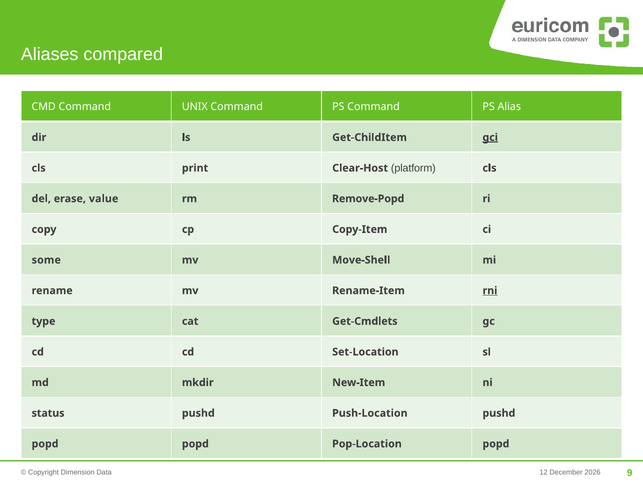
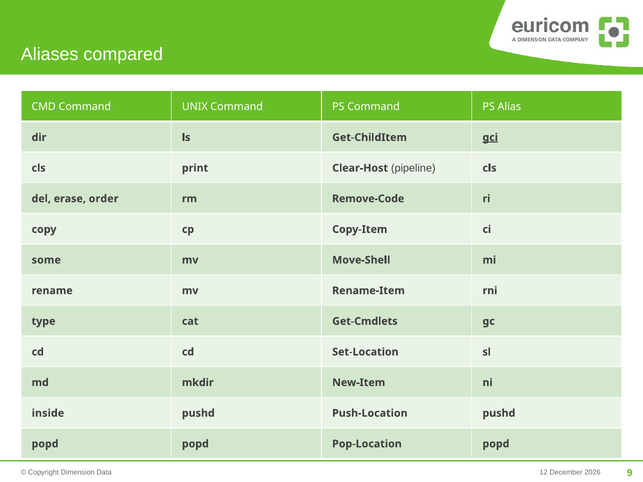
platform: platform -> pipeline
value: value -> order
Remove-Popd: Remove-Popd -> Remove-Code
rni underline: present -> none
status: status -> inside
